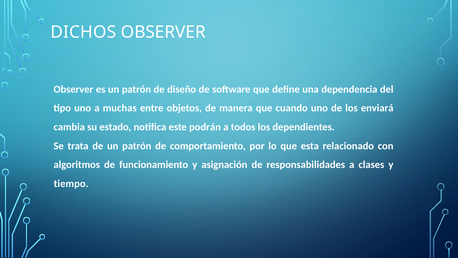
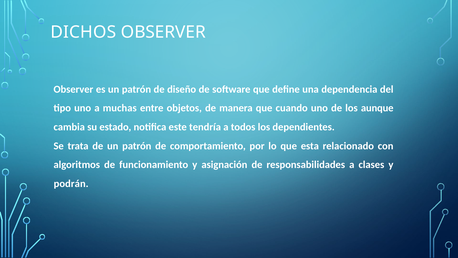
enviará: enviará -> aunque
podrán: podrán -> tendría
tiempo: tiempo -> podrán
